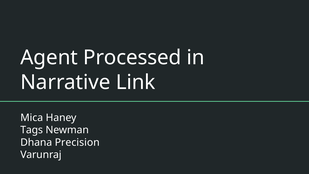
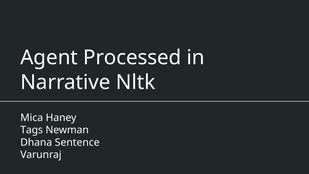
Link: Link -> Nltk
Precision: Precision -> Sentence
